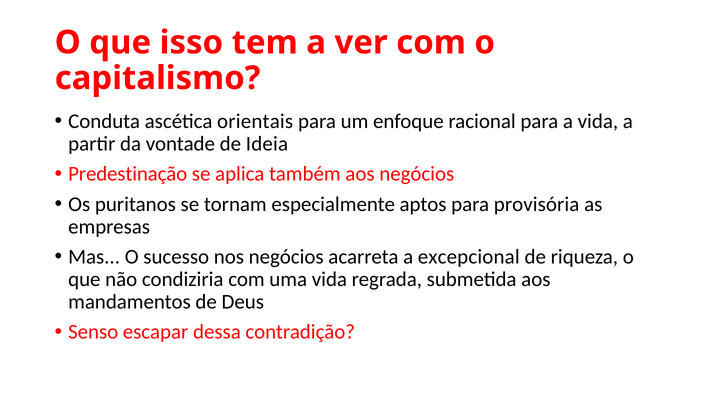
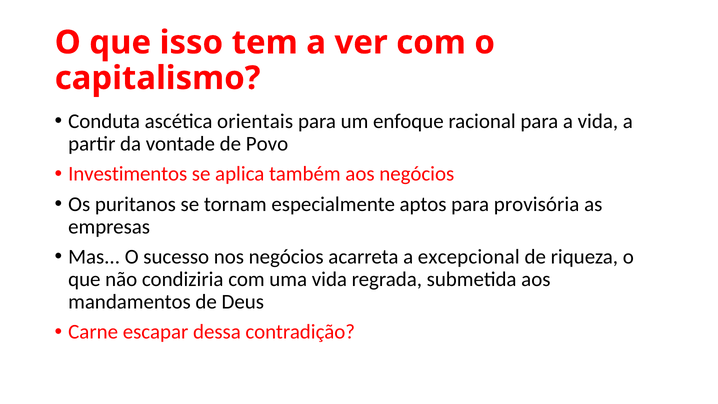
Ideia: Ideia -> Povo
Predestinação: Predestinação -> Investimentos
Senso: Senso -> Carne
